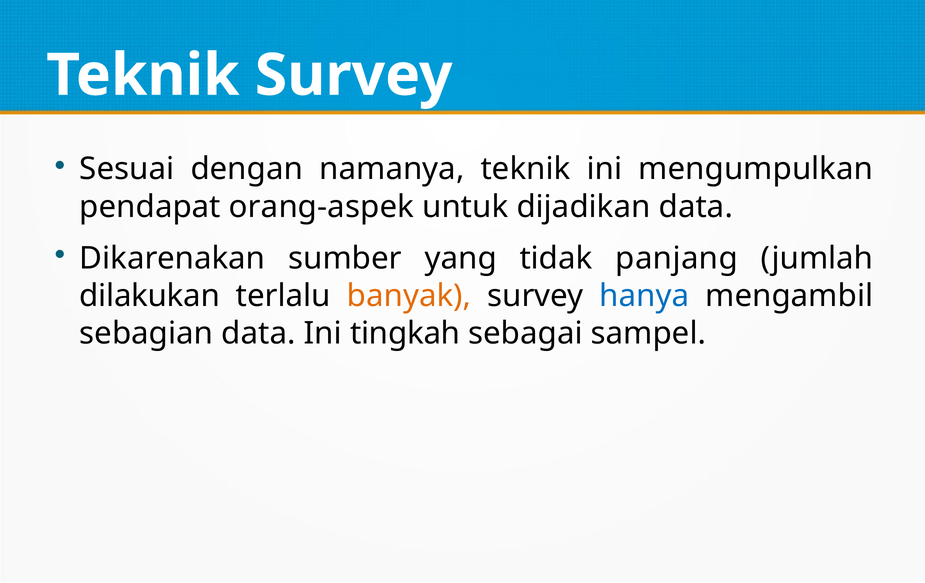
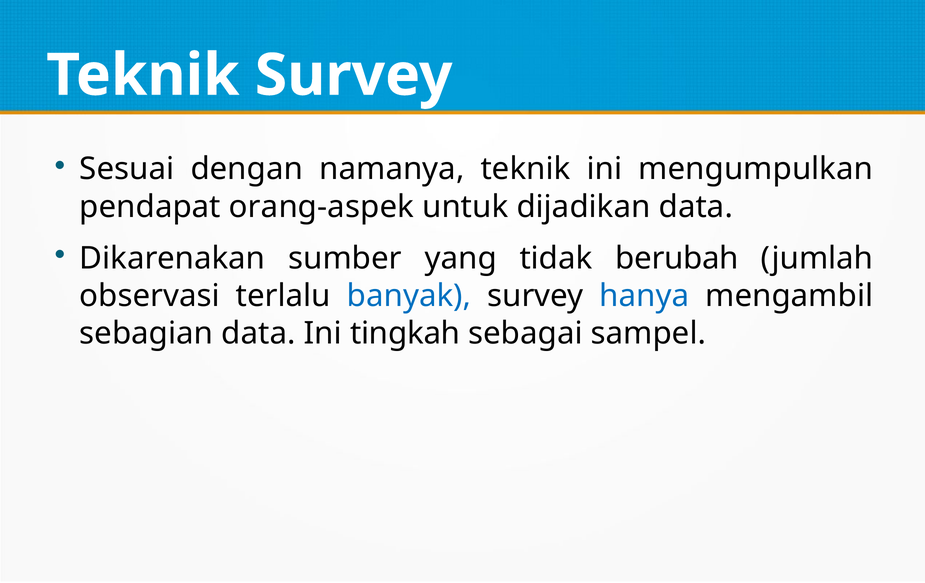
panjang: panjang -> berubah
dilakukan: dilakukan -> observasi
banyak colour: orange -> blue
